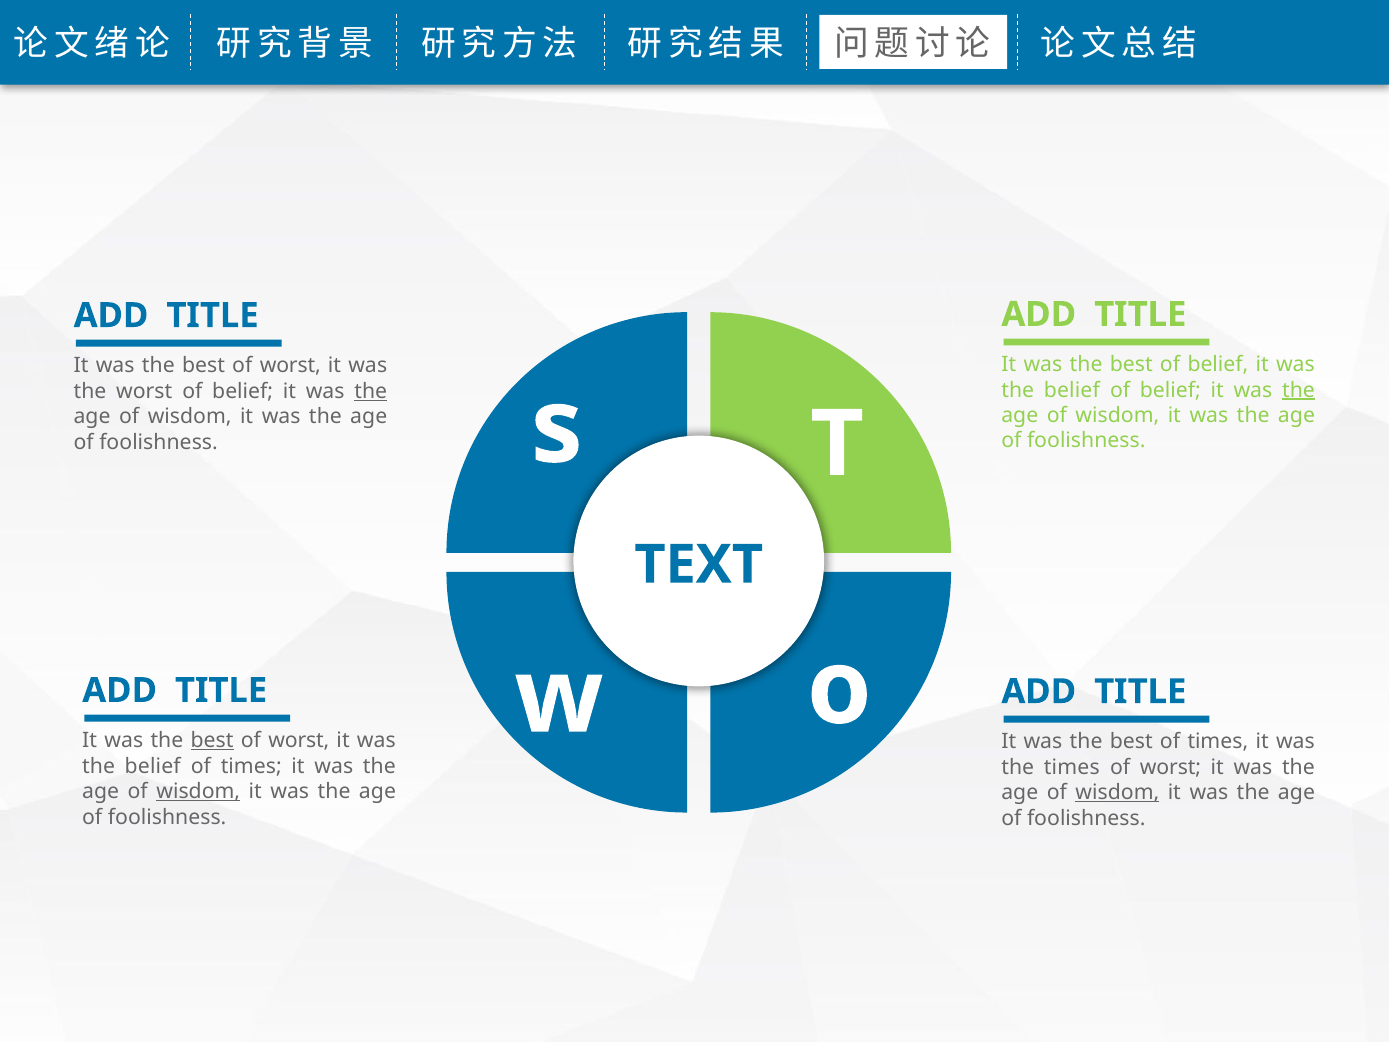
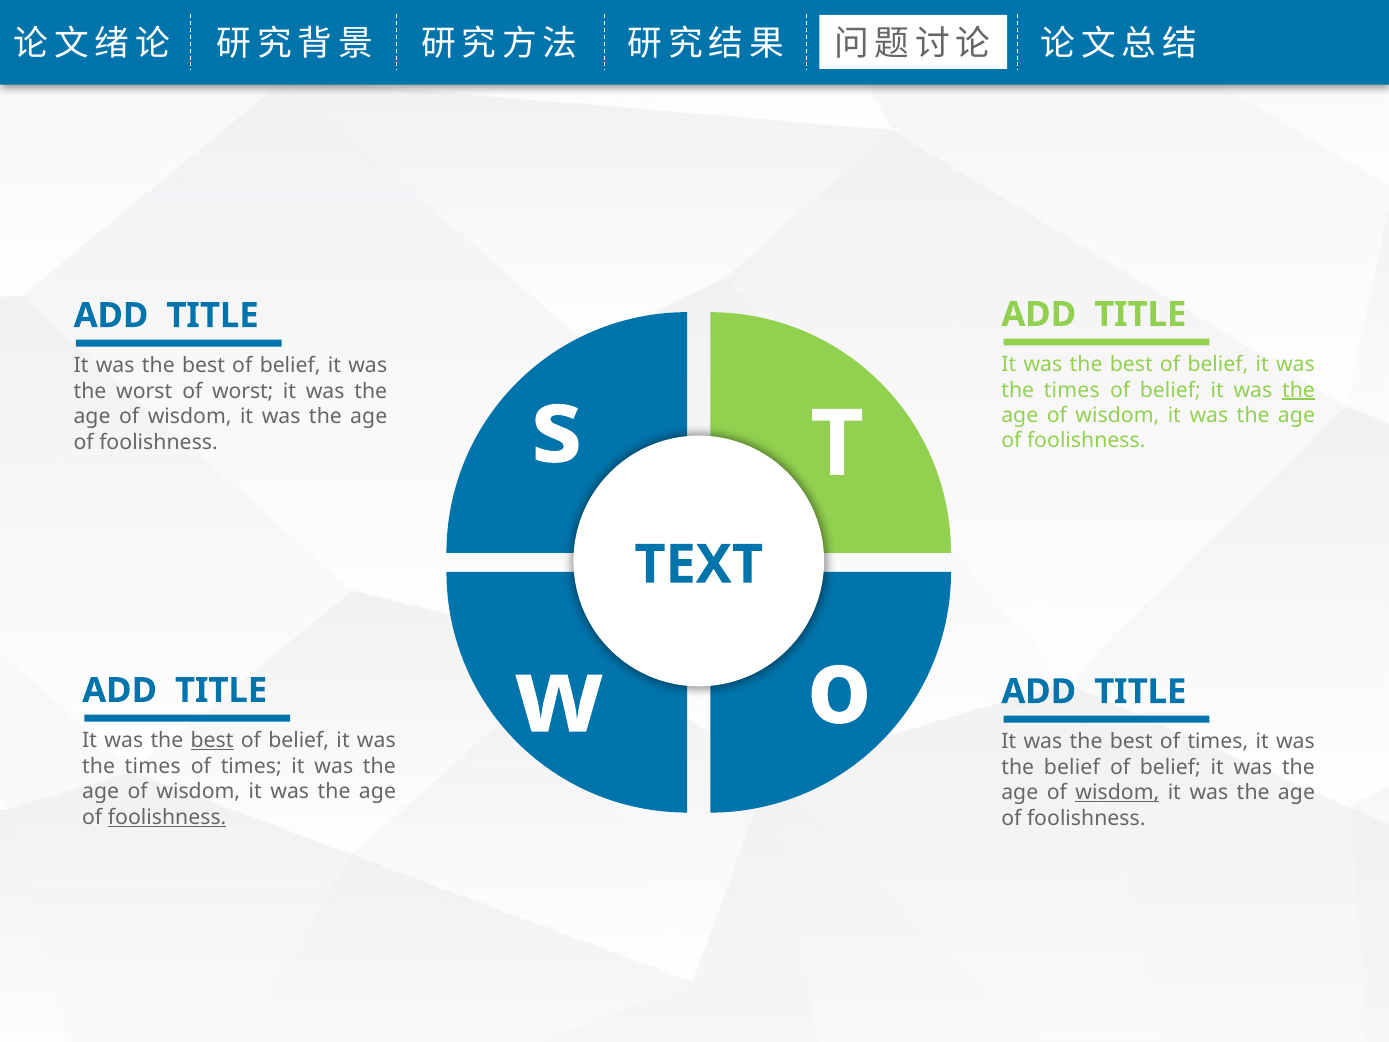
worst at (290, 366): worst -> belief
belief at (1072, 390): belief -> times
worst of belief: belief -> worst
the at (371, 391) underline: present -> none
worst at (299, 740): worst -> belief
belief at (153, 766): belief -> times
the times: times -> belief
worst at (1170, 767): worst -> belief
wisdom at (198, 791) underline: present -> none
foolishness at (167, 817) underline: none -> present
